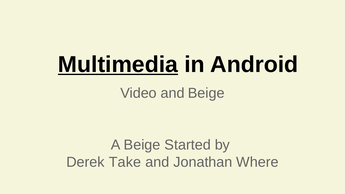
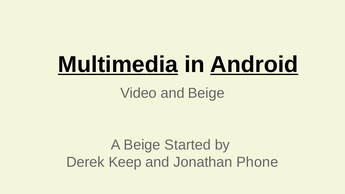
Android underline: none -> present
Take: Take -> Keep
Where: Where -> Phone
